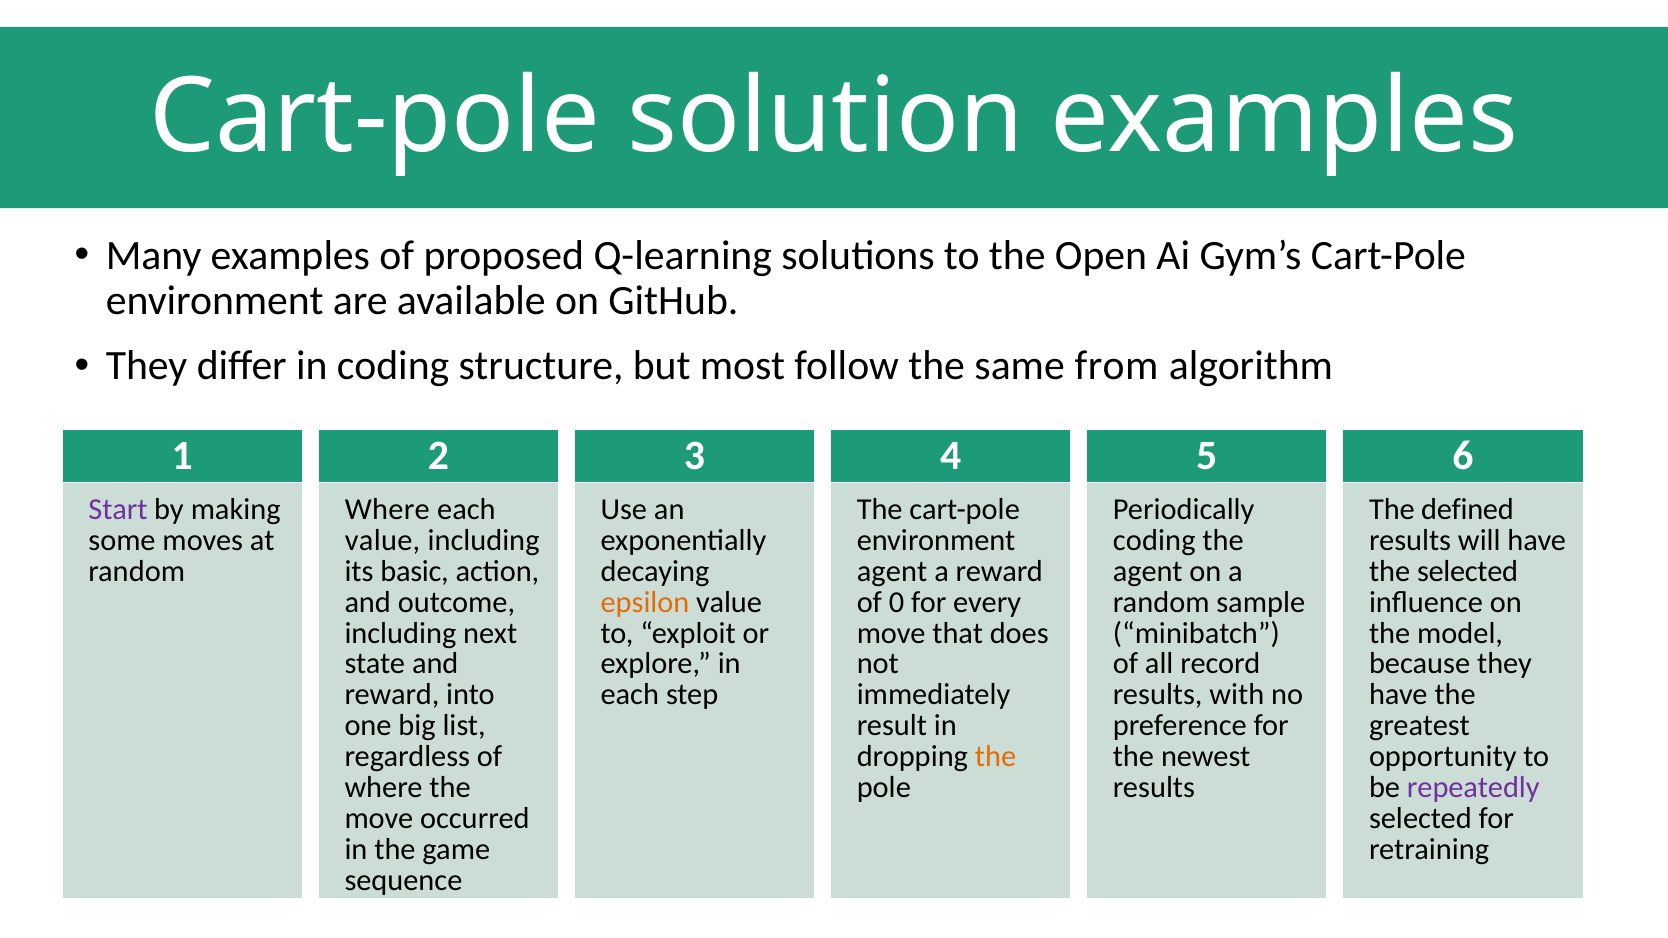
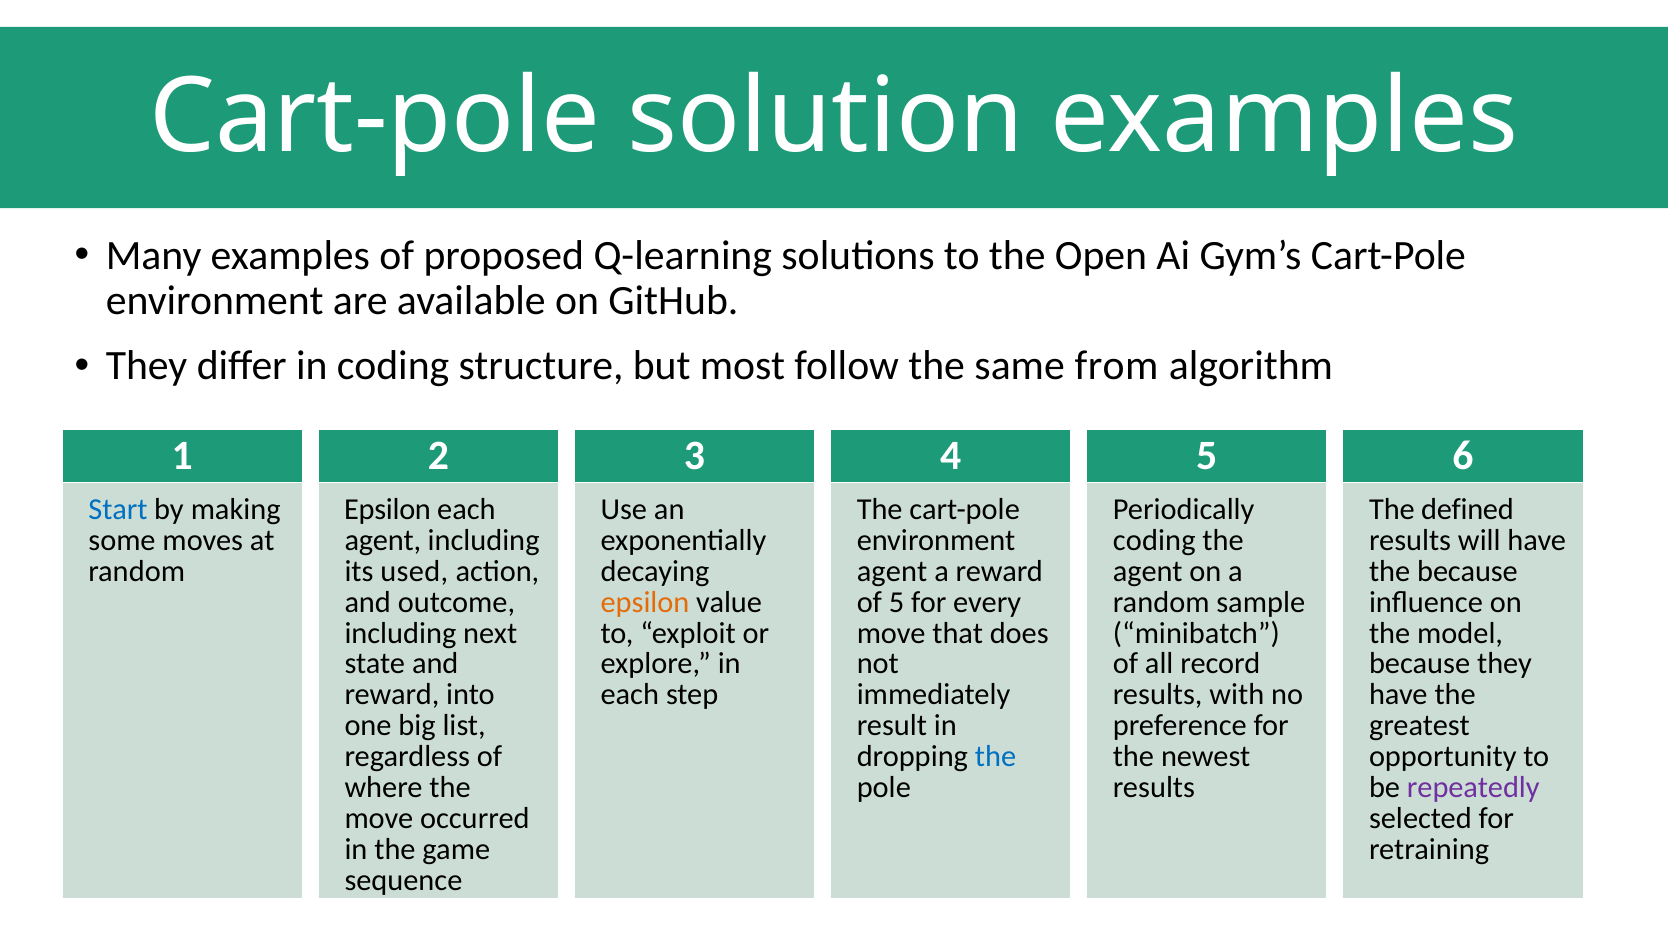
Start colour: purple -> blue
Where at (387, 509): Where -> Epsilon
value at (383, 540): value -> agent
basic: basic -> used
the selected: selected -> because
of 0: 0 -> 5
the at (996, 757) colour: orange -> blue
